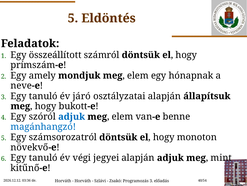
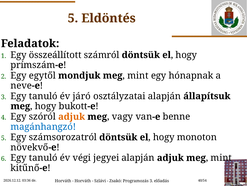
amely: amely -> egytől
mondjuk meg elem: elem -> mint
adjuk at (72, 116) colour: blue -> orange
elem at (123, 116): elem -> vagy
